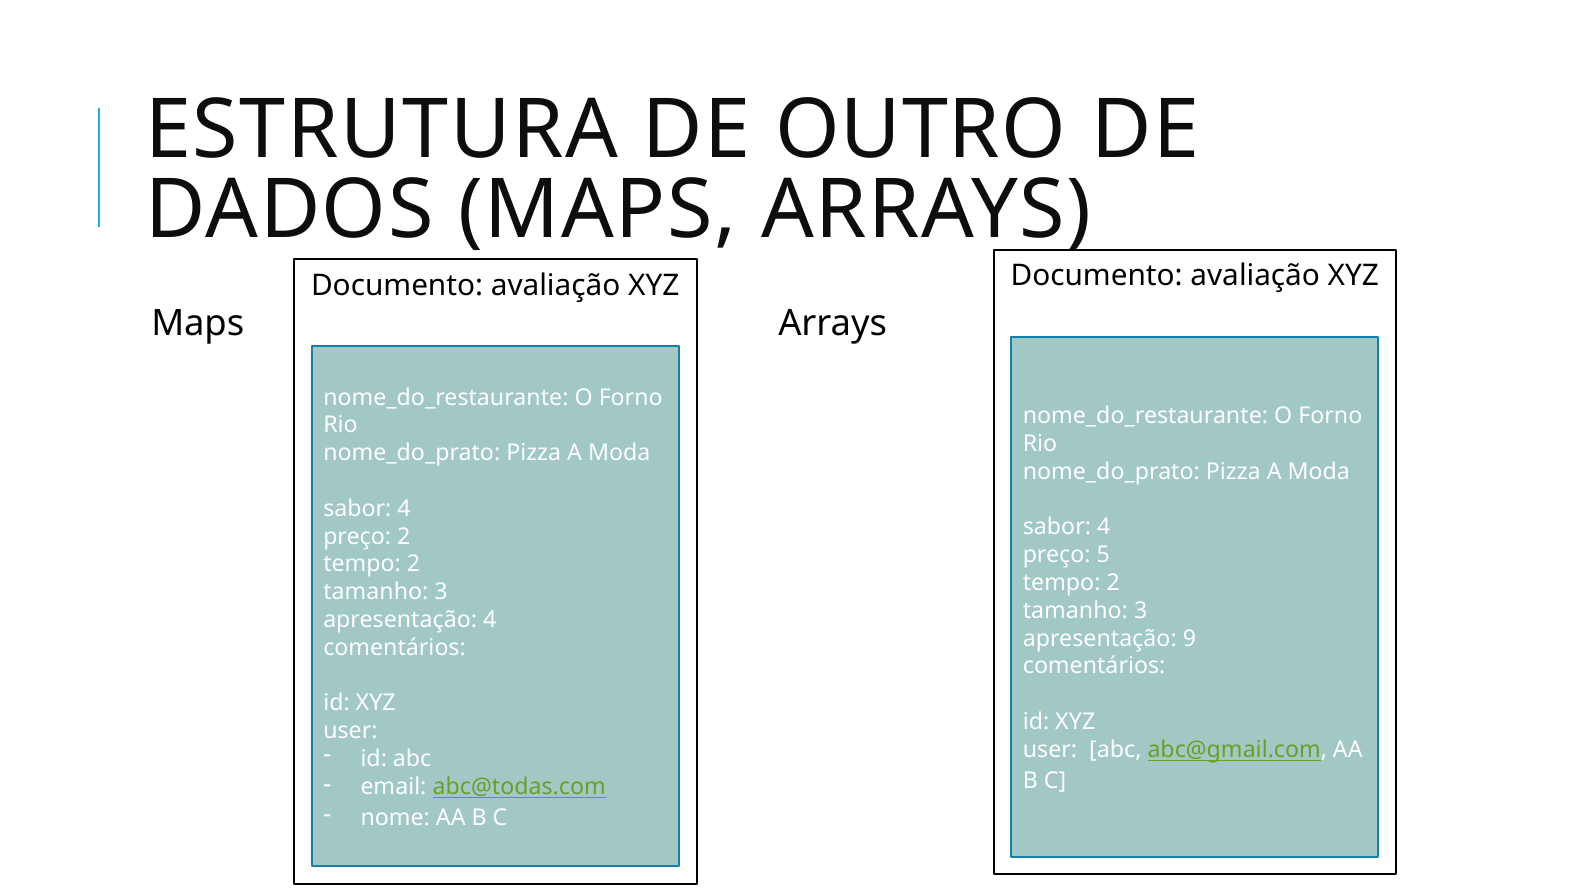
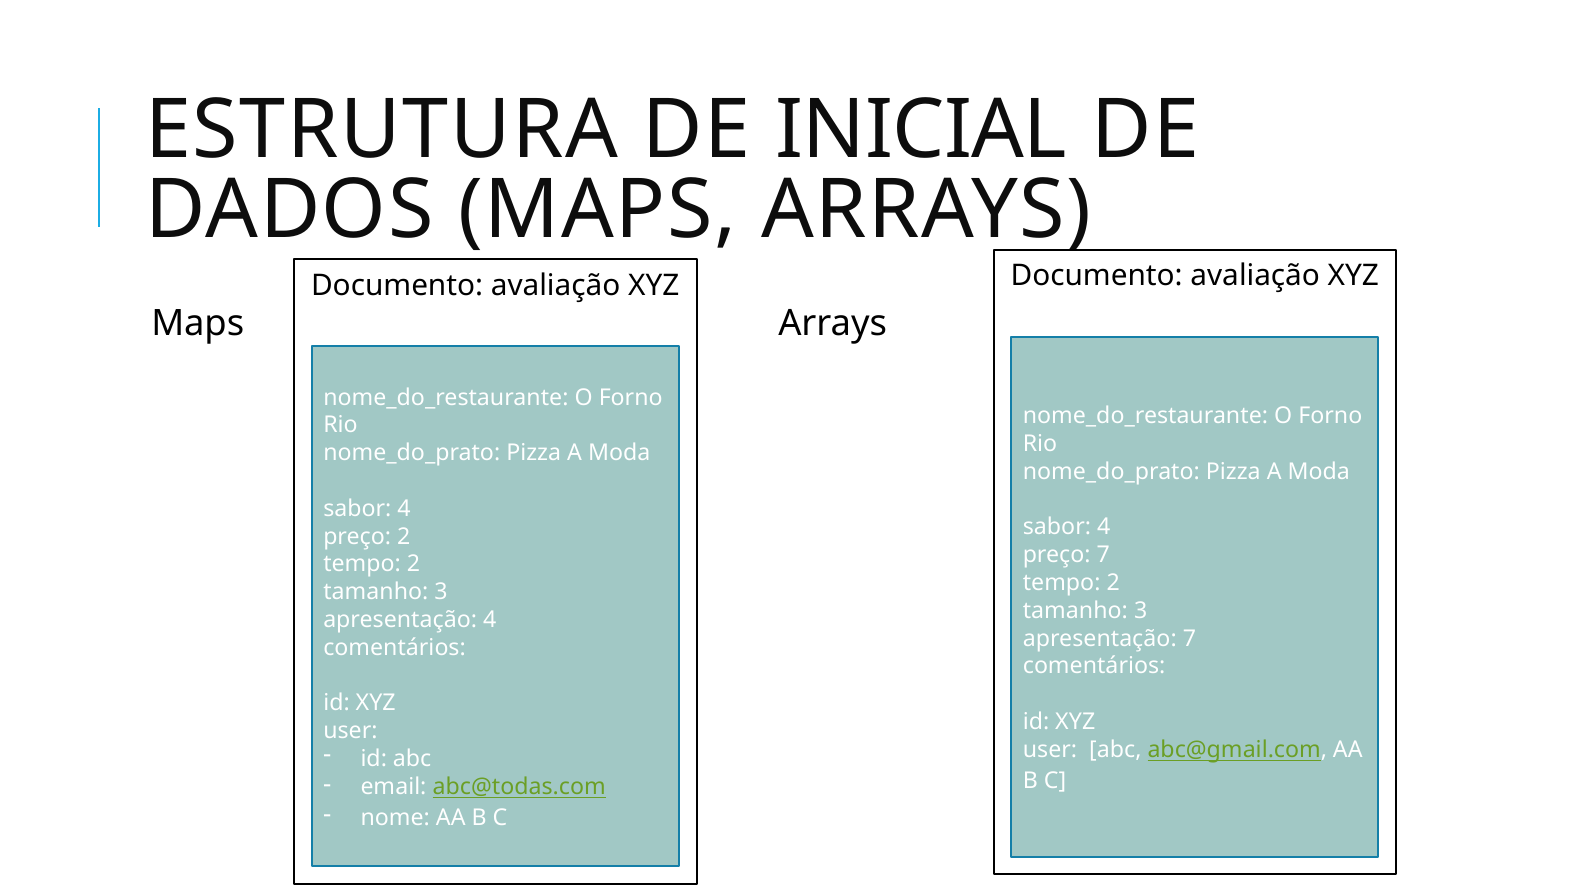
OUTRO: OUTRO -> INICIAL
preço 5: 5 -> 7
apresentação 9: 9 -> 7
